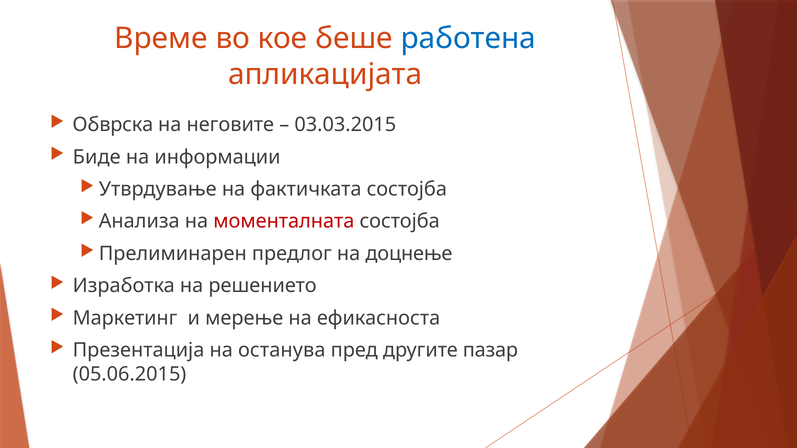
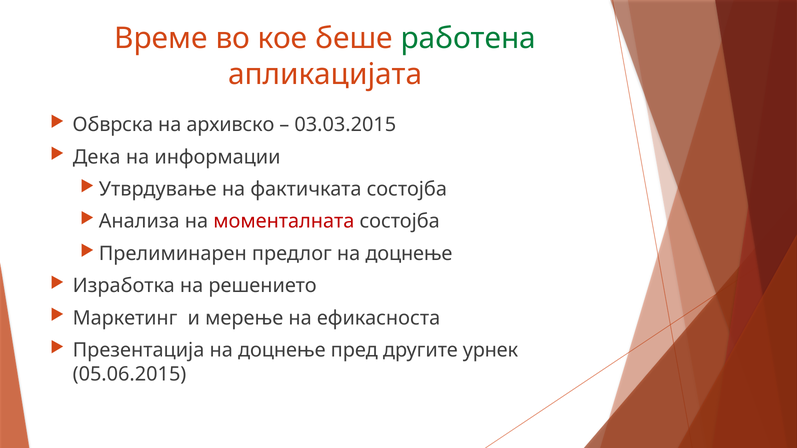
работена colour: blue -> green
неговите: неговите -> архивско
Биде: Биде -> Дека
Презентација на останува: останува -> доцнење
пазар: пазар -> урнек
